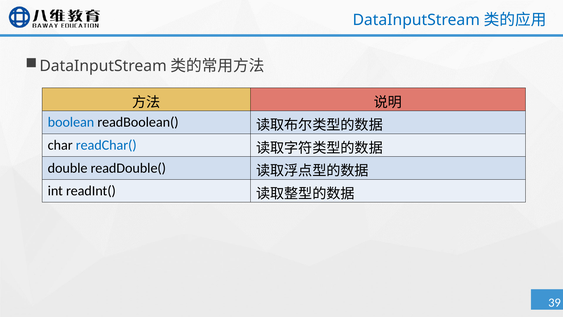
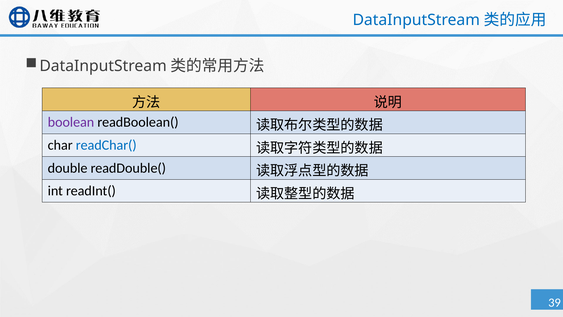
boolean colour: blue -> purple
